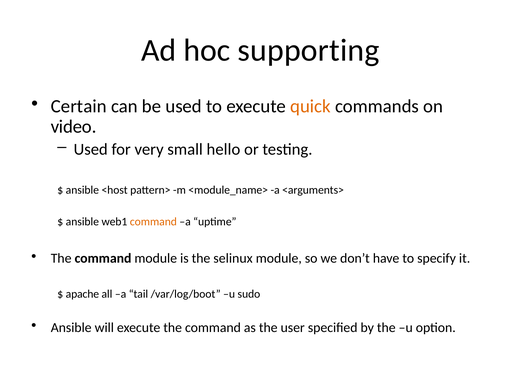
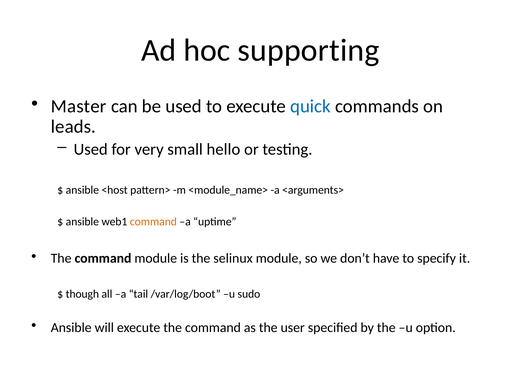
Certain: Certain -> Master
quick colour: orange -> blue
video: video -> leads
apache: apache -> though
